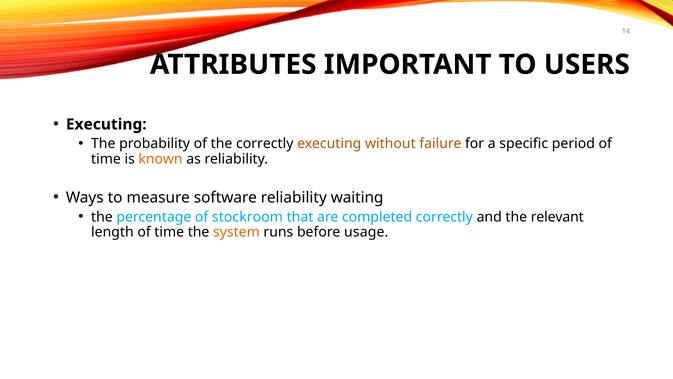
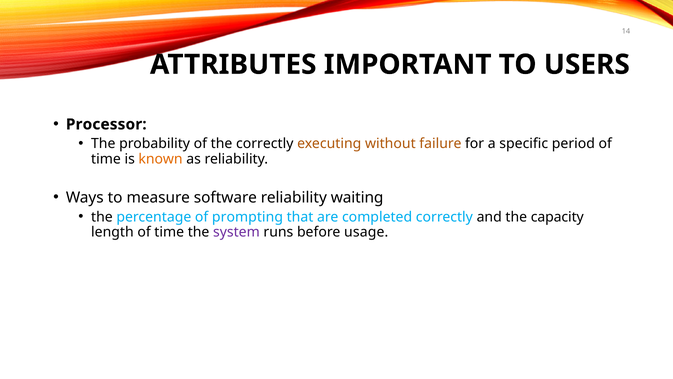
Executing at (106, 124): Executing -> Processor
stockroom: stockroom -> prompting
relevant: relevant -> capacity
system colour: orange -> purple
